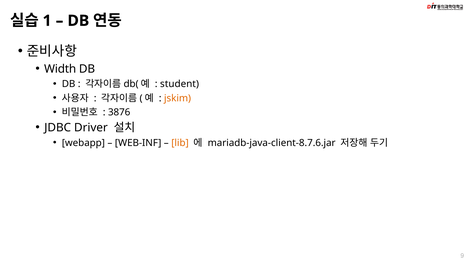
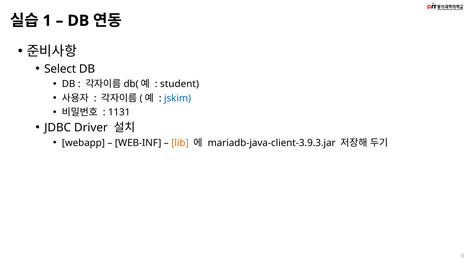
Width: Width -> Select
jskim colour: orange -> blue
3876: 3876 -> 1131
mariadb-java-client-8.7.6.jar: mariadb-java-client-8.7.6.jar -> mariadb-java-client-3.9.3.jar
